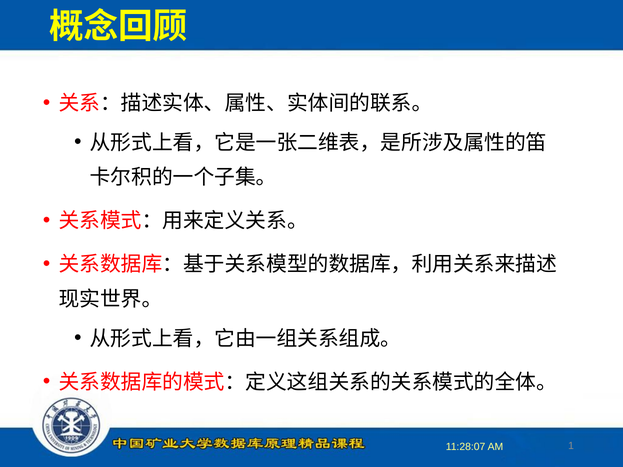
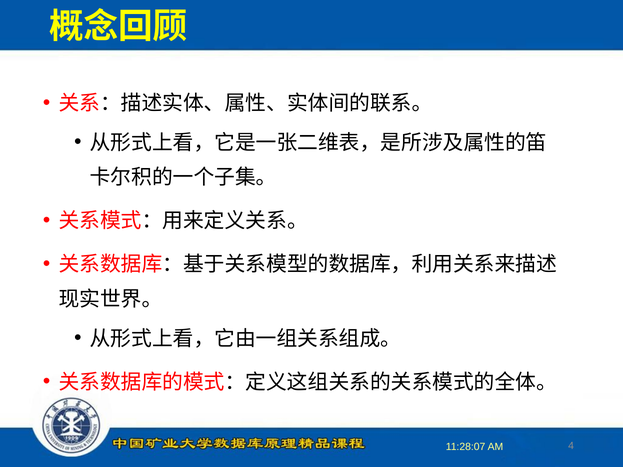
1: 1 -> 4
